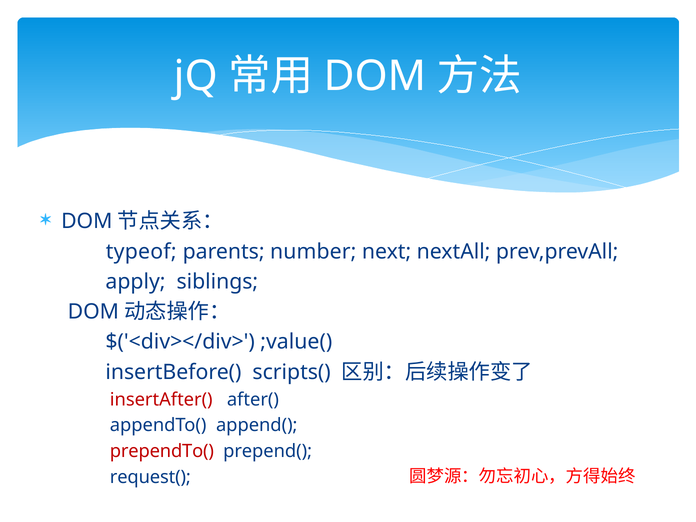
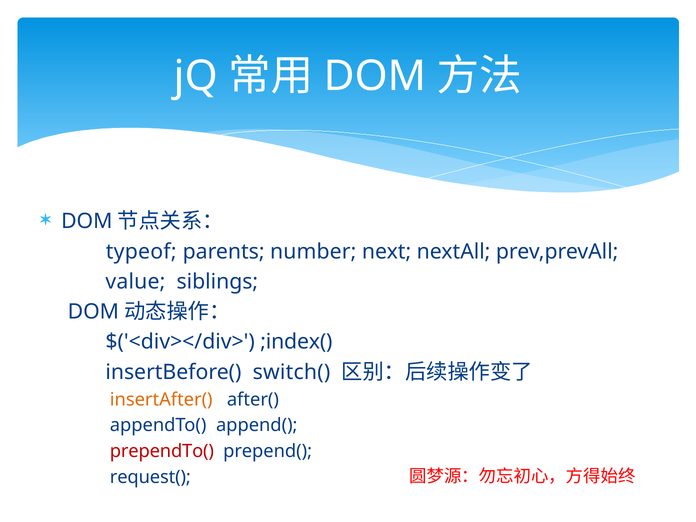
apply: apply -> value
;value(: ;value( -> ;index(
scripts(: scripts( -> switch(
insertAfter( colour: red -> orange
